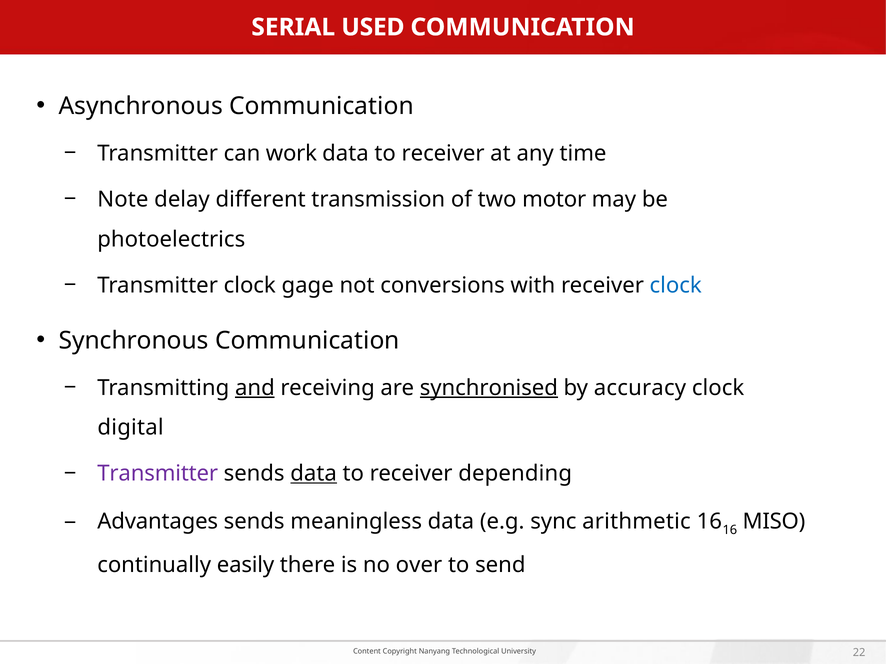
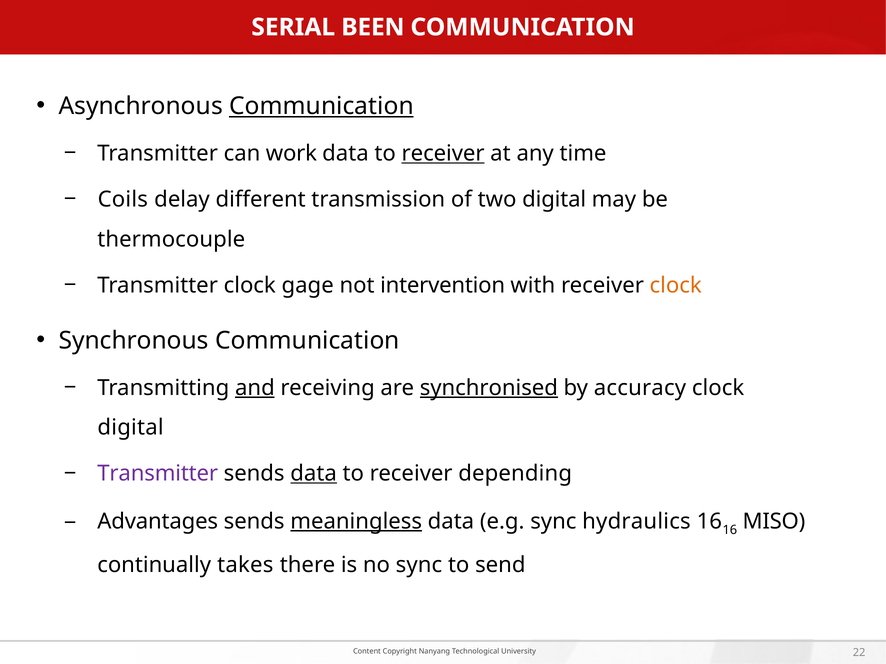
USED: USED -> BEEN
Communication at (321, 106) underline: none -> present
receiver at (443, 154) underline: none -> present
Note: Note -> Coils
two motor: motor -> digital
photoelectrics: photoelectrics -> thermocouple
conversions: conversions -> intervention
clock at (676, 285) colour: blue -> orange
meaningless underline: none -> present
arithmetic: arithmetic -> hydraulics
easily: easily -> takes
no over: over -> sync
